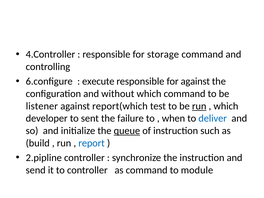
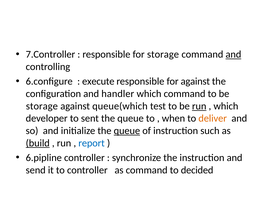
4.Controller: 4.Controller -> 7.Controller
and at (233, 54) underline: none -> present
without: without -> handler
listener at (42, 106): listener -> storage
report(which: report(which -> queue(which
sent the failure: failure -> queue
deliver colour: blue -> orange
build underline: none -> present
2.pipline: 2.pipline -> 6.pipline
module: module -> decided
